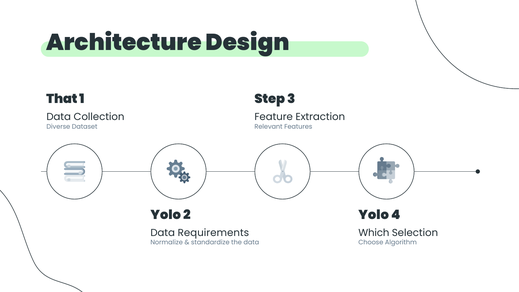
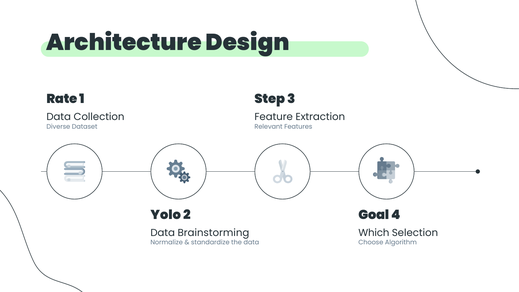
That: That -> Rate
Yolo at (374, 215): Yolo -> Goal
Requirements: Requirements -> Brainstorming
